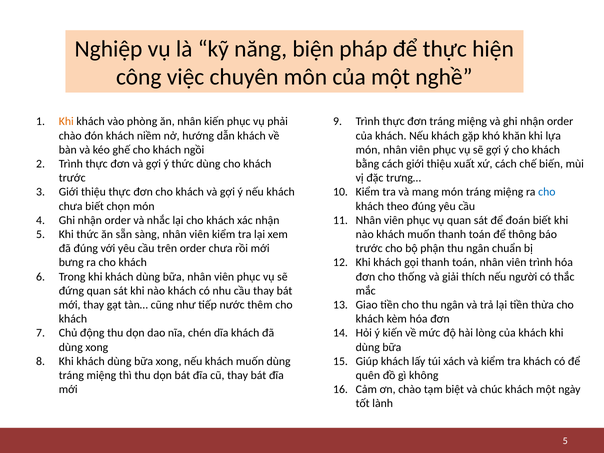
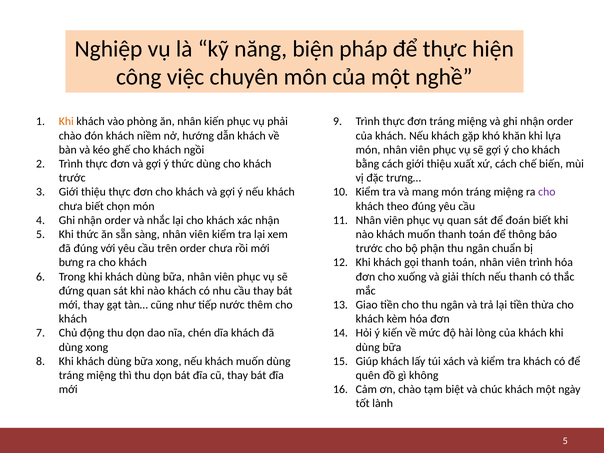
cho at (547, 192) colour: blue -> purple
thống: thống -> xuống
nếu người: người -> thanh
